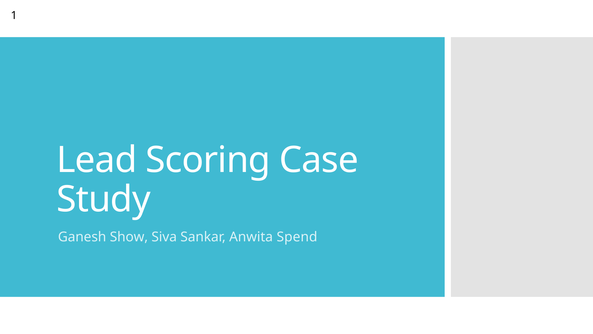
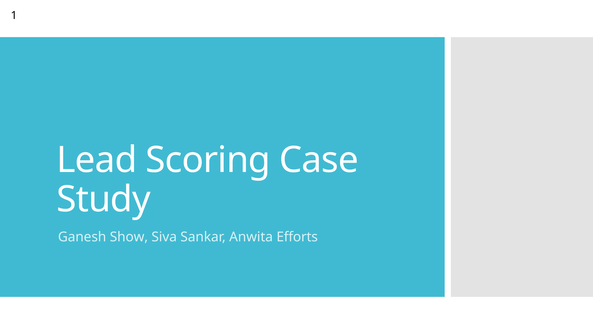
Spend: Spend -> Efforts
